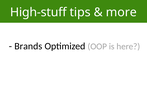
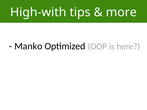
High-stuff: High-stuff -> High-with
Brands: Brands -> Manko
